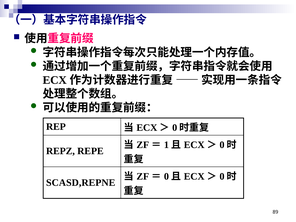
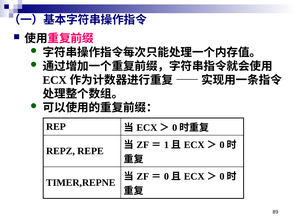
SCASD,REPNE: SCASD,REPNE -> TIMER,REPNE
